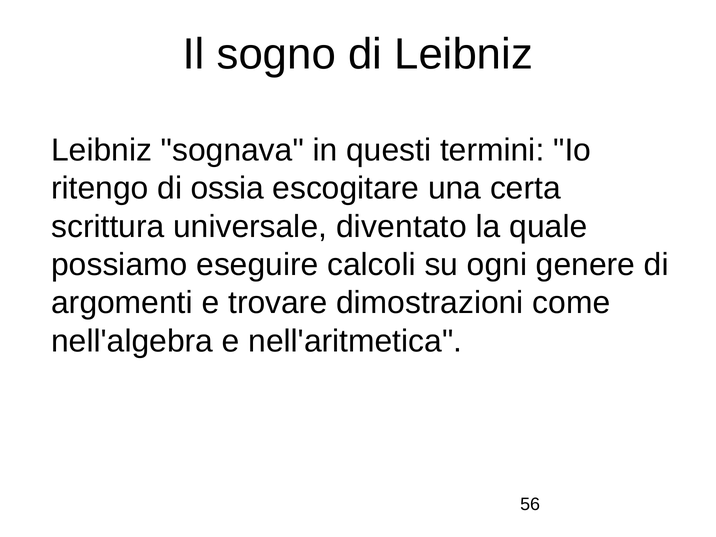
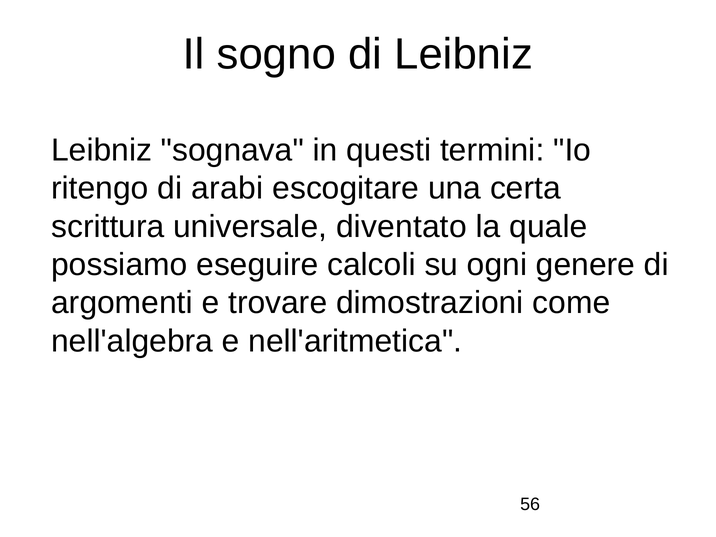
ossia: ossia -> arabi
